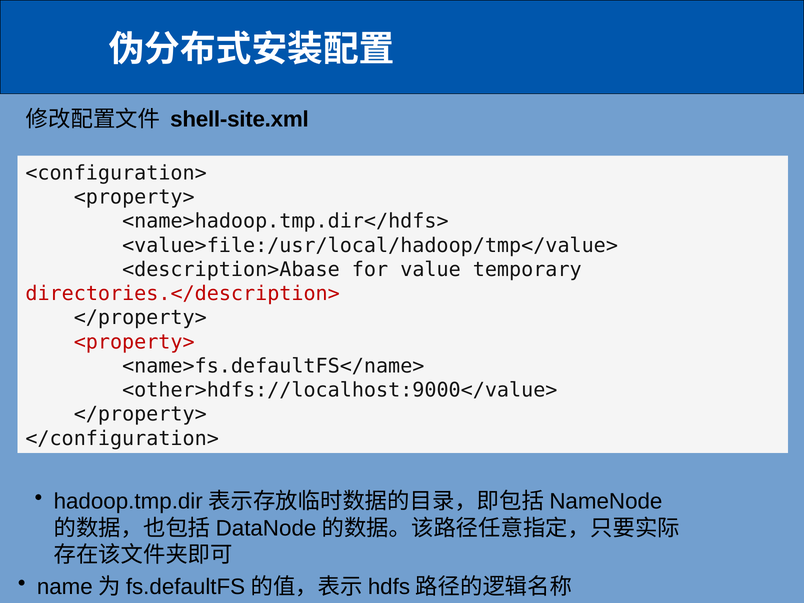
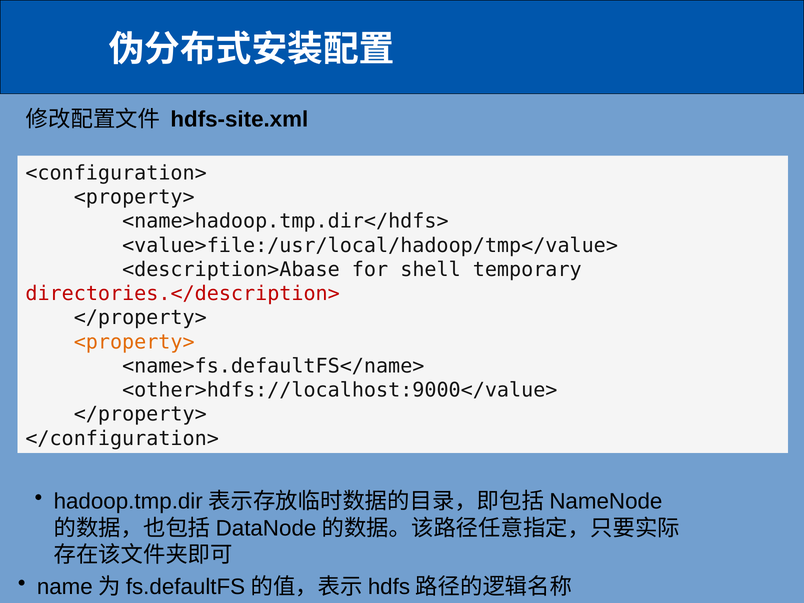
shell-site.xml: shell-site.xml -> hdfs-site.xml
value: value -> shell
<property> at (134, 342) colour: red -> orange
